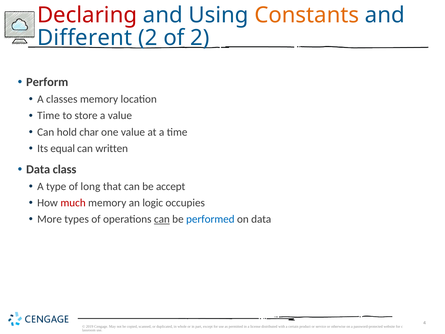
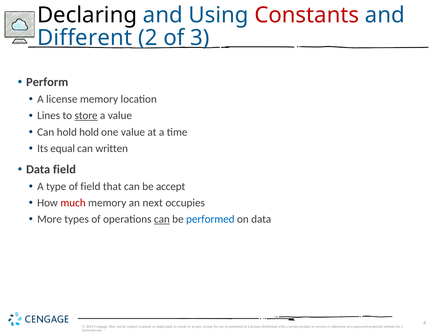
Declaring colour: red -> black
Constants colour: orange -> red
of 2: 2 -> 3
classes at (62, 99): classes -> license
Time at (49, 116): Time -> Lines
store underline: none -> present
hold char: char -> hold
Data class: class -> field
of long: long -> field
logic: logic -> next
